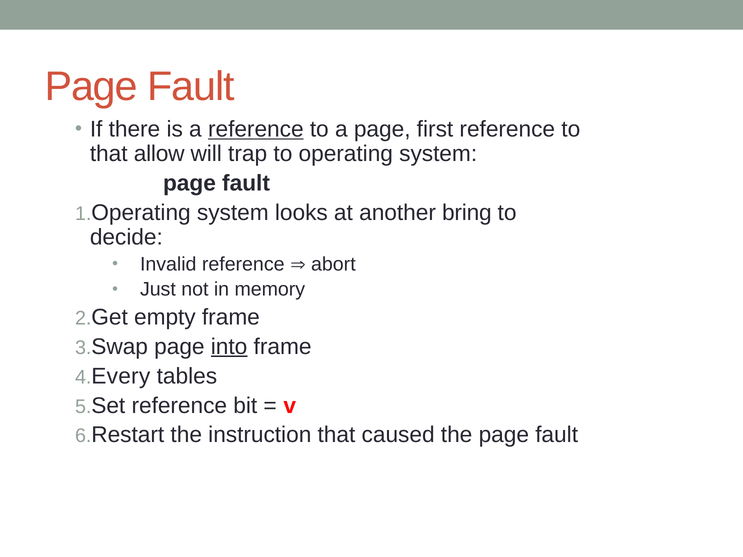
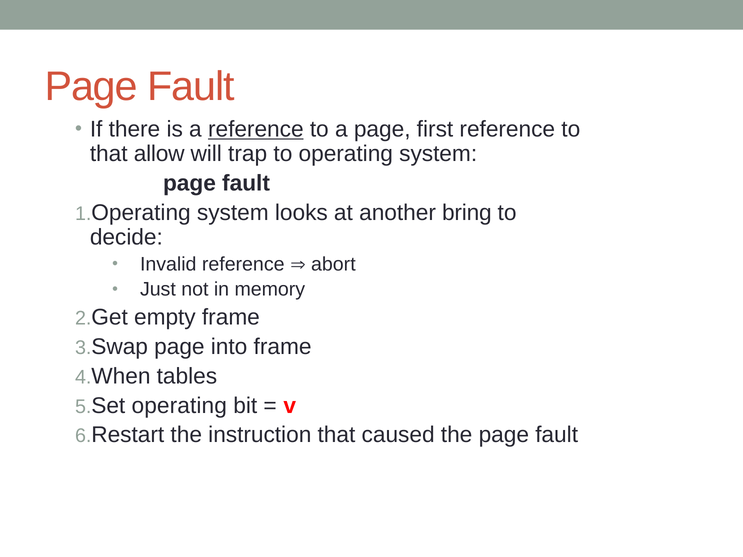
into underline: present -> none
Every: Every -> When
Set reference: reference -> operating
